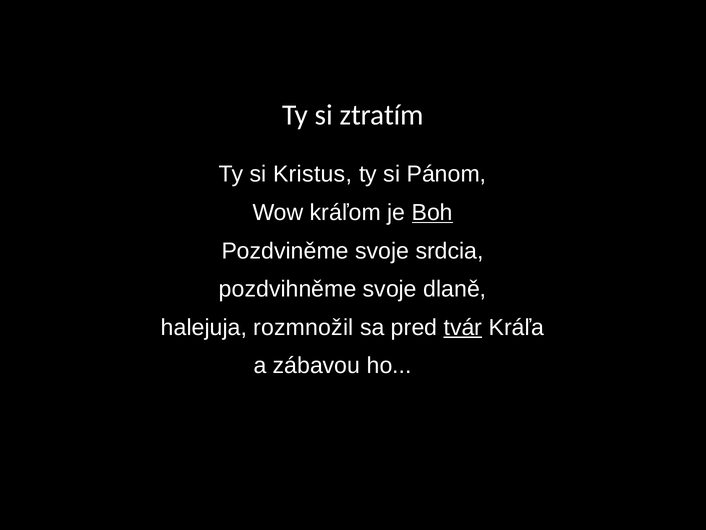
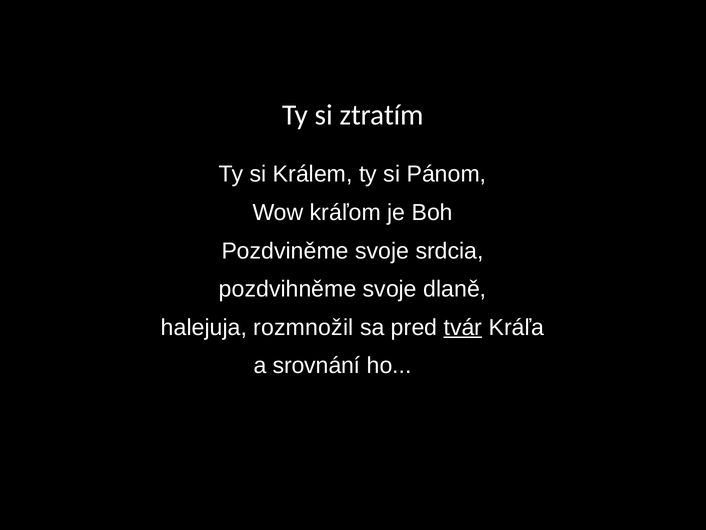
Kristus: Kristus -> Králem
Boh underline: present -> none
zábavou: zábavou -> srovnání
